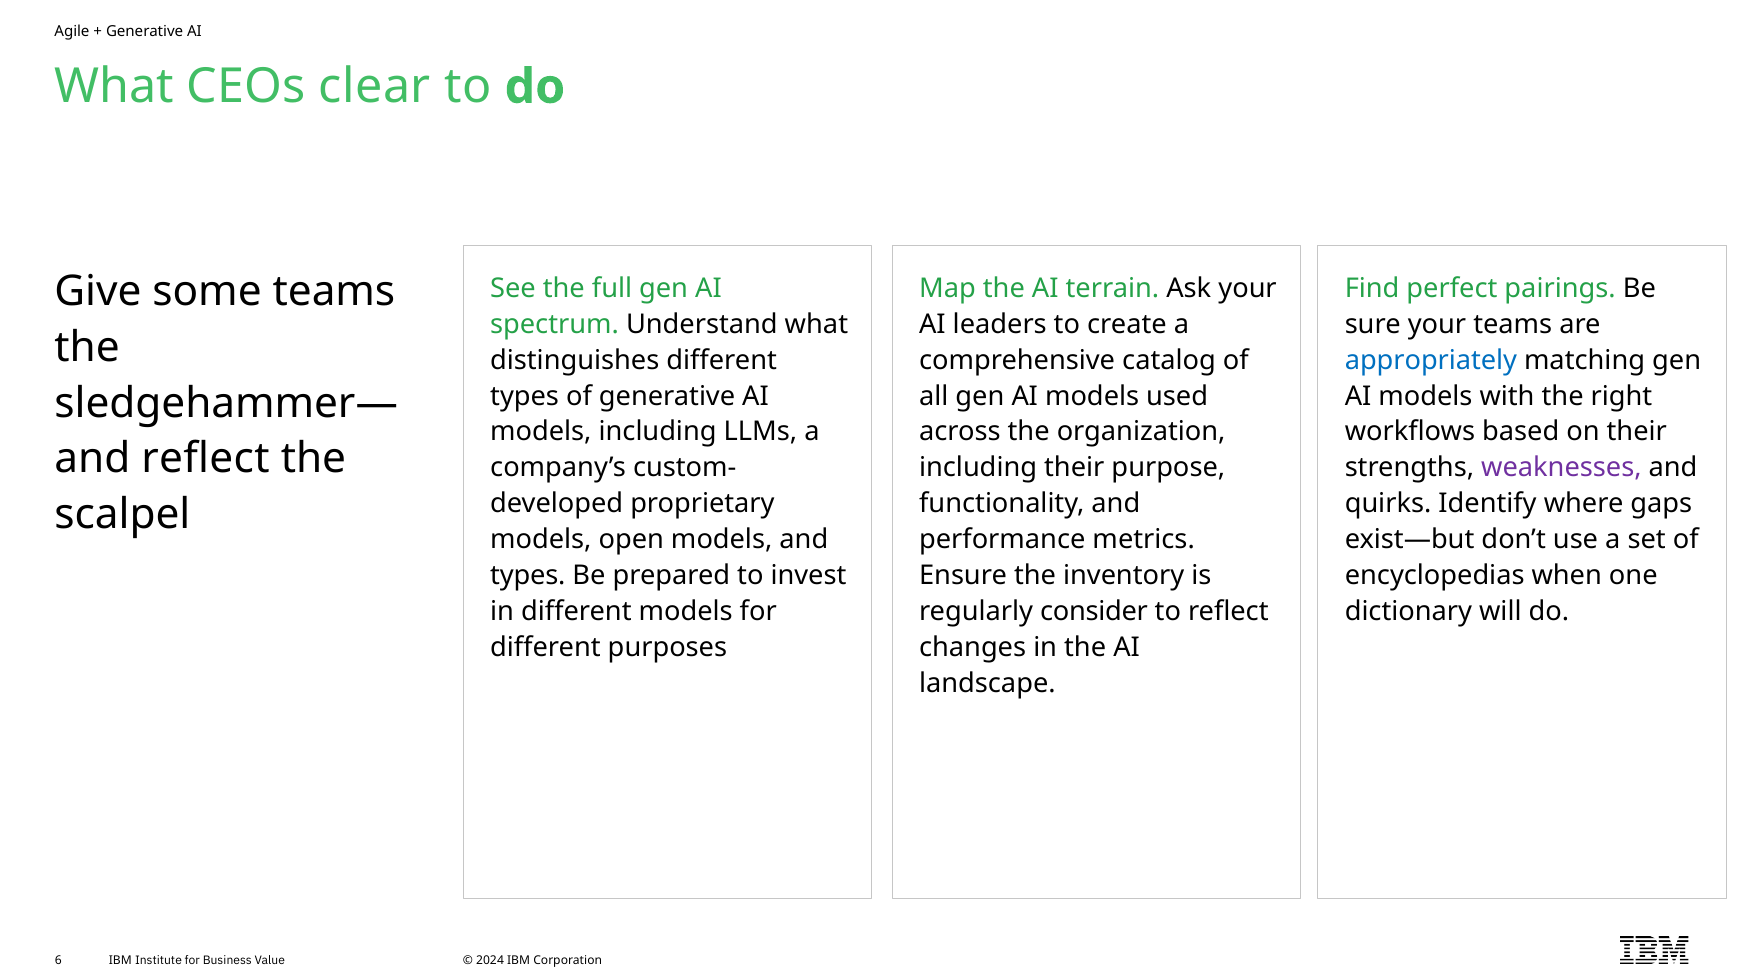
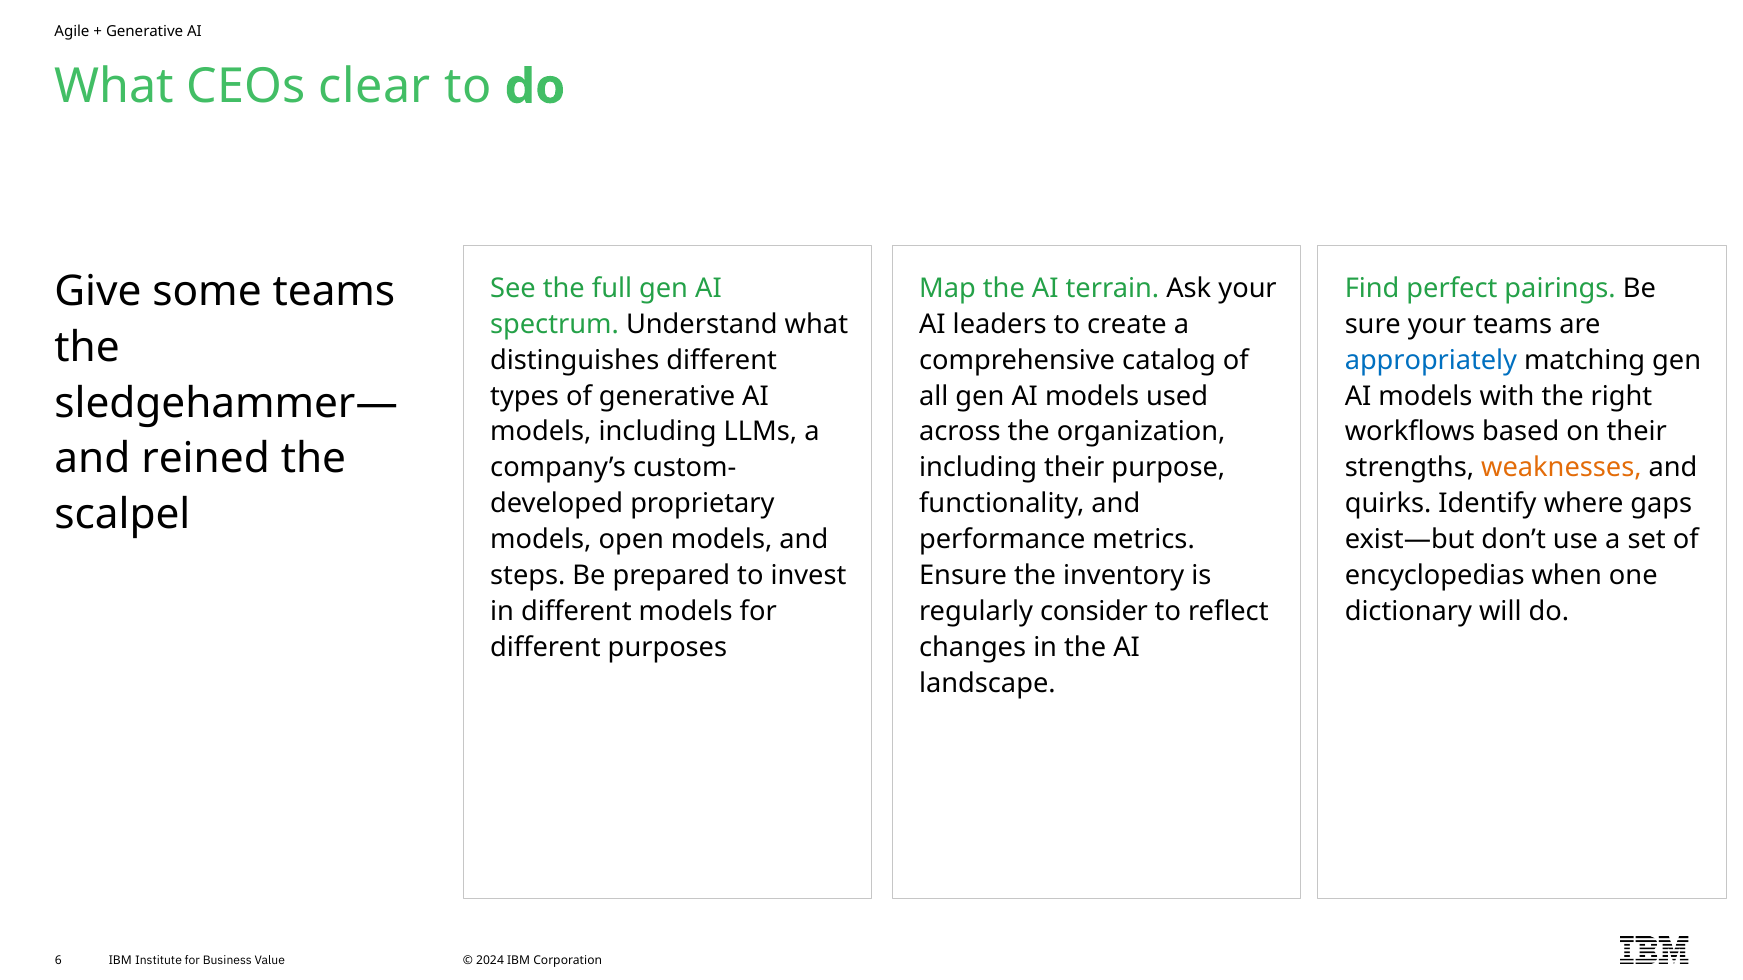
and reflect: reflect -> reined
weaknesses colour: purple -> orange
types at (528, 576): types -> steps
